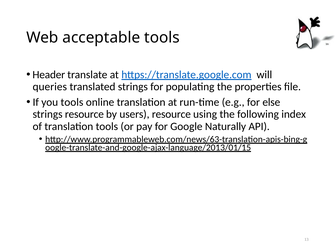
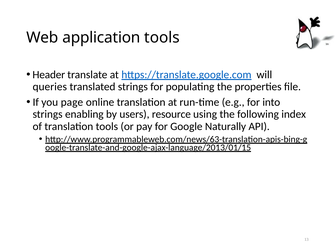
acceptable: acceptable -> application
you tools: tools -> page
else: else -> into
strings resource: resource -> enabling
